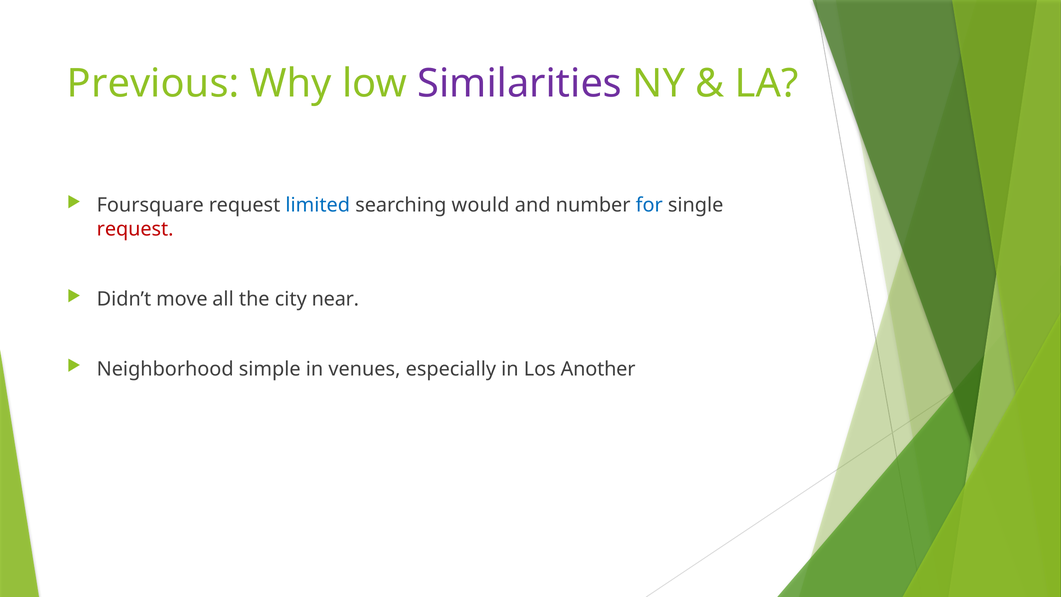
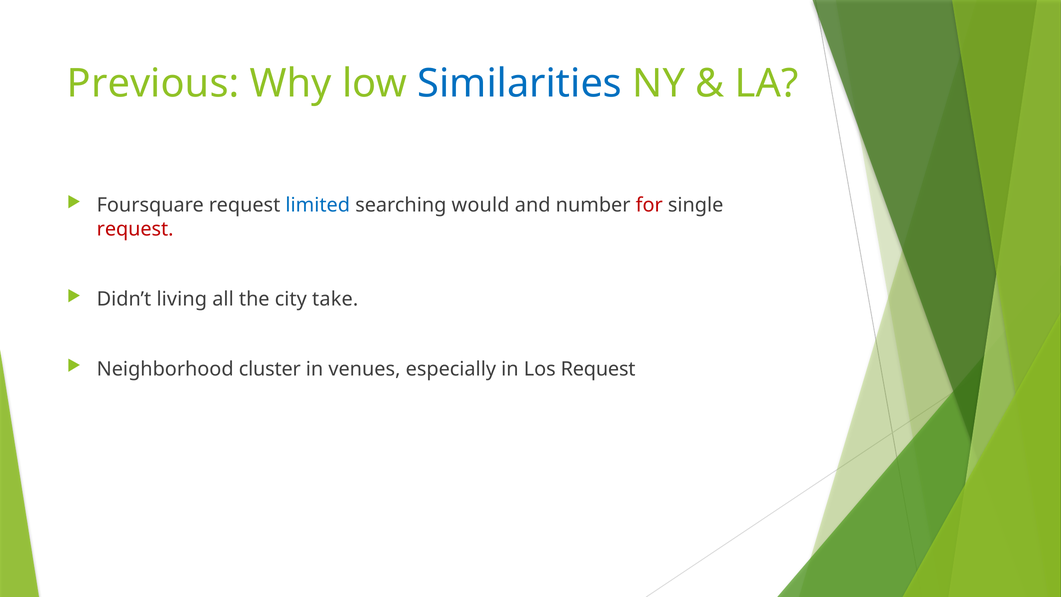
Similarities colour: purple -> blue
for colour: blue -> red
move: move -> living
near: near -> take
simple: simple -> cluster
Los Another: Another -> Request
